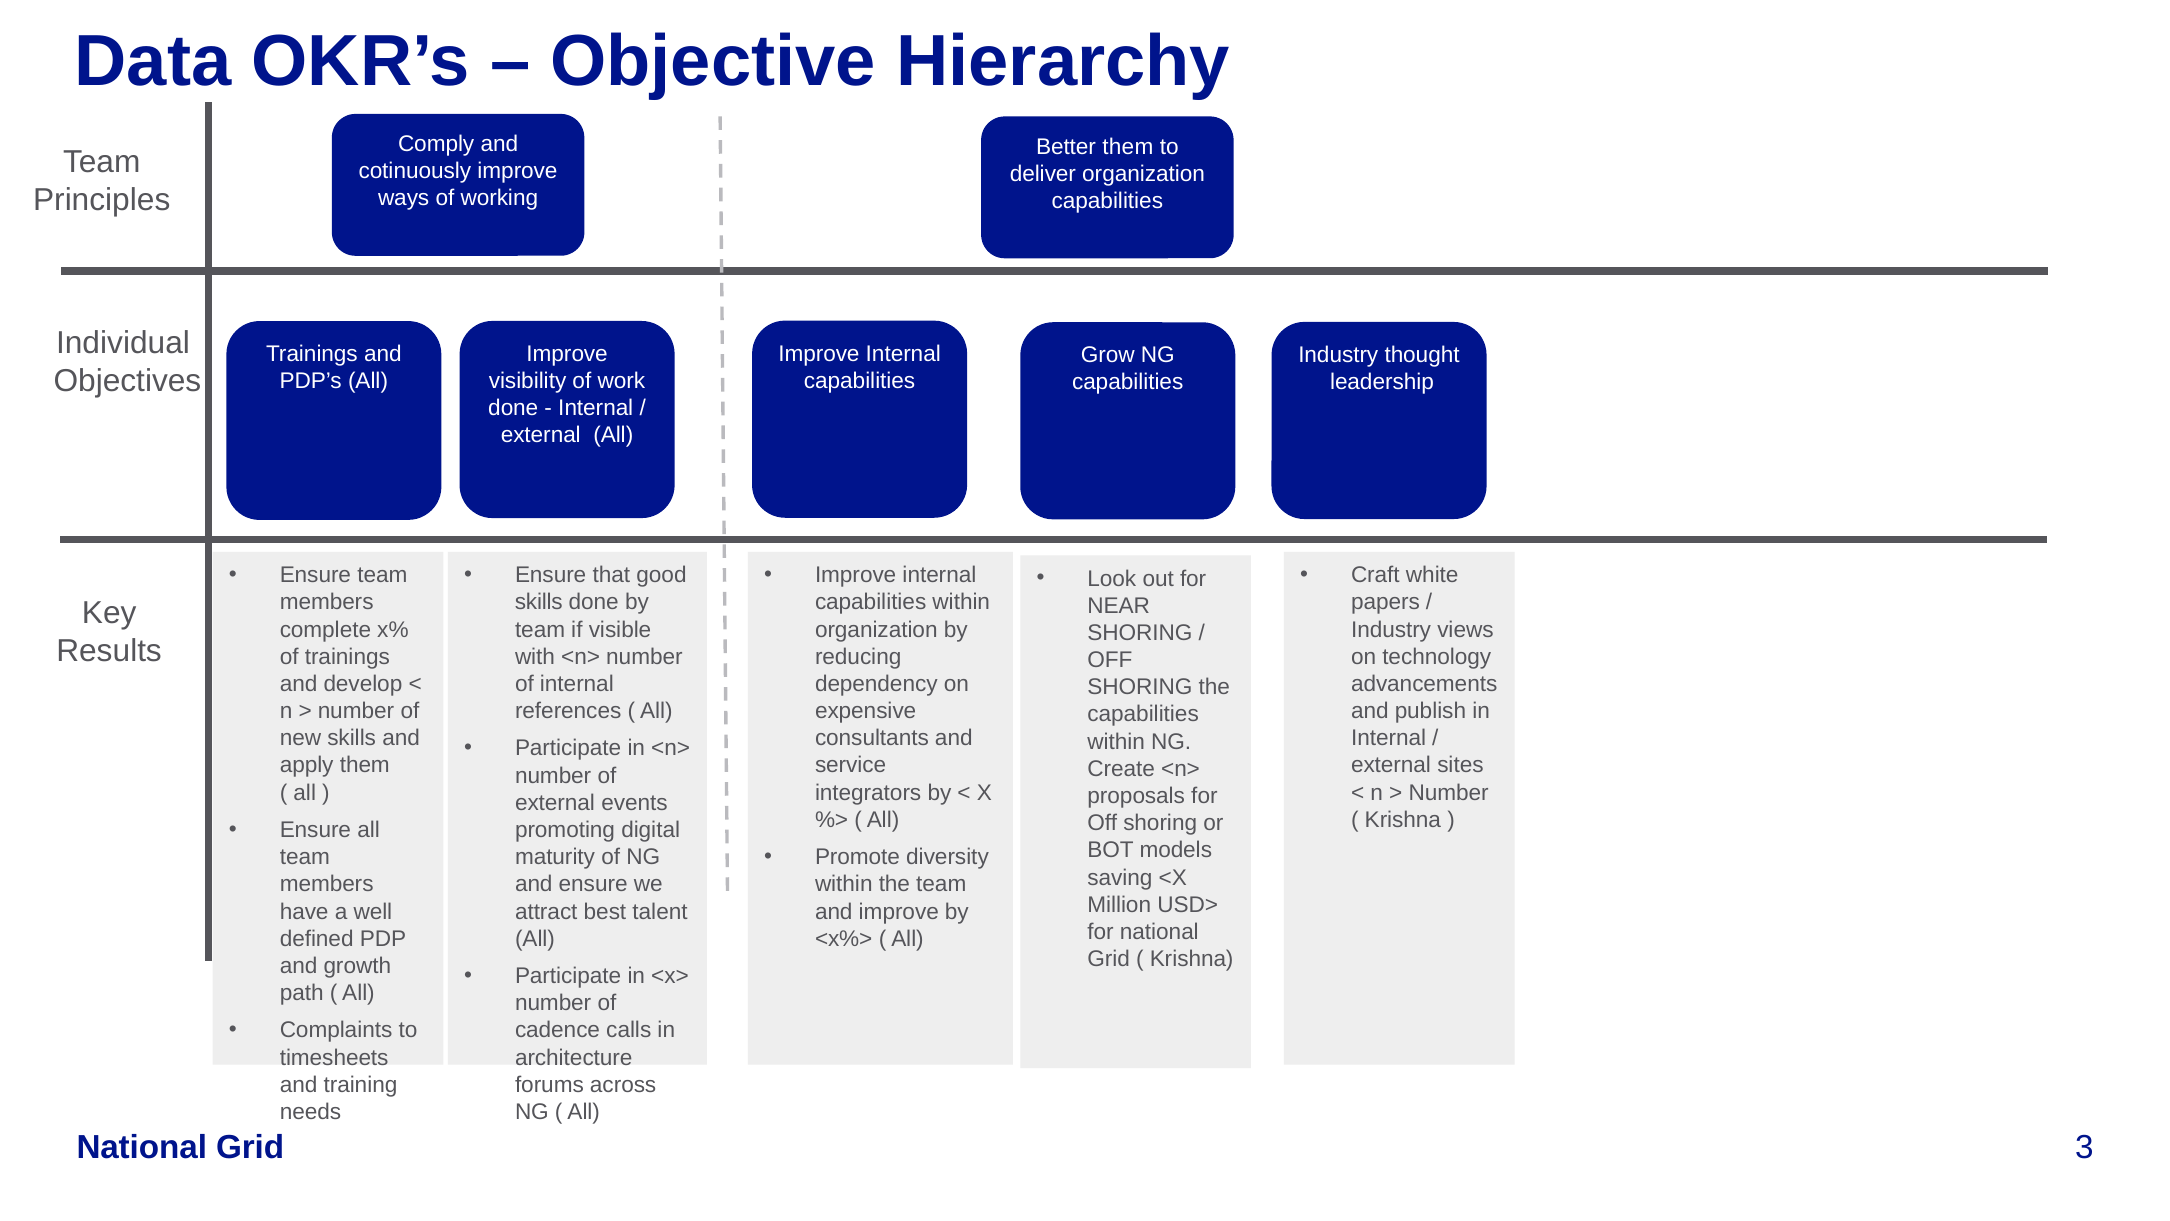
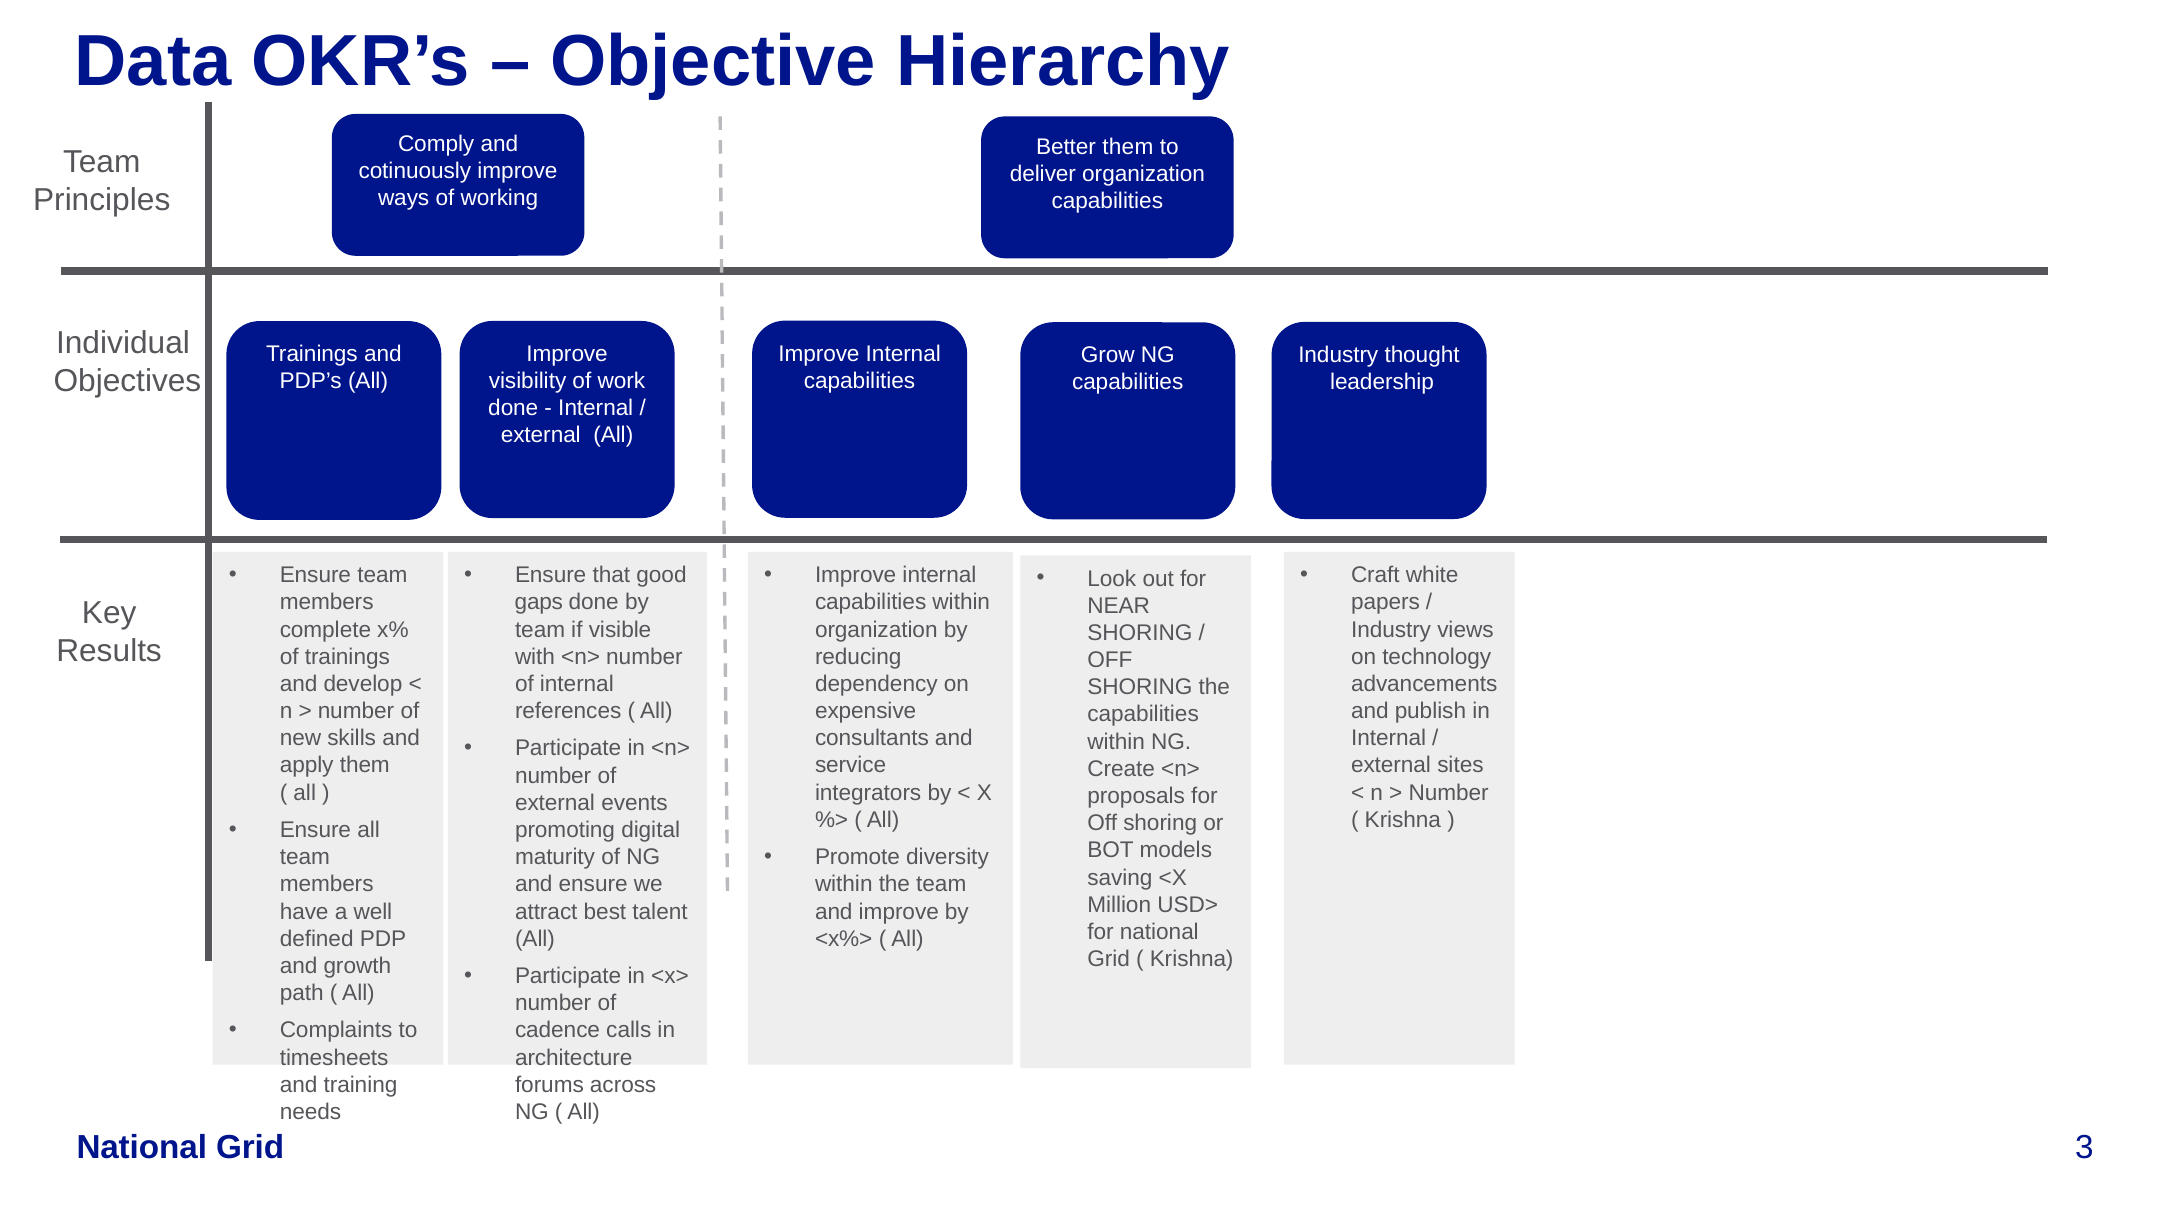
skills at (539, 602): skills -> gaps
